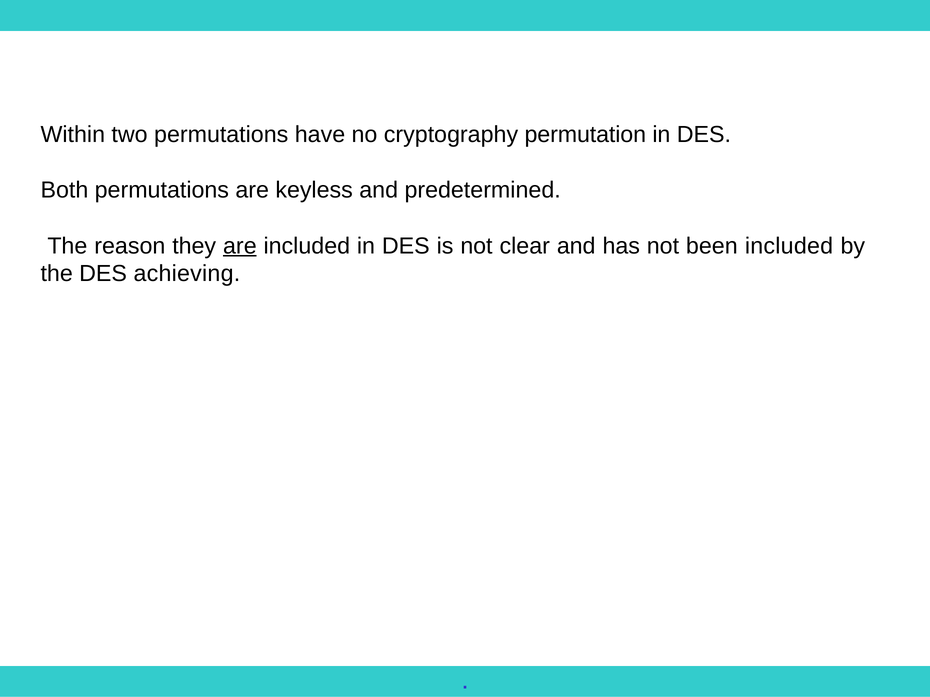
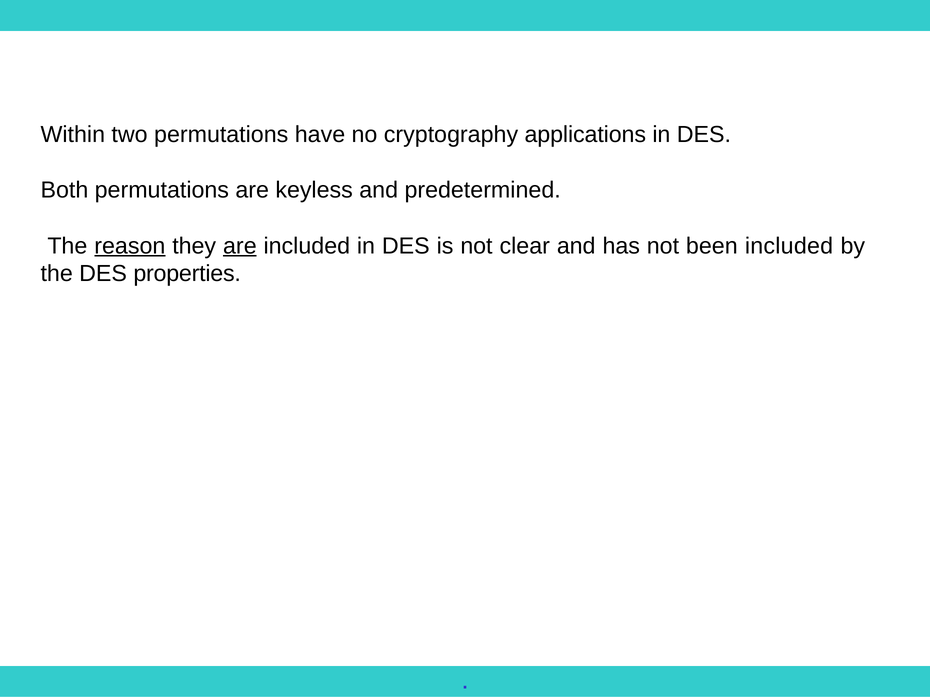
permutation: permutation -> applications
reason underline: none -> present
achieving: achieving -> properties
